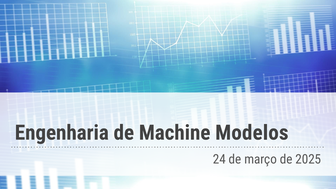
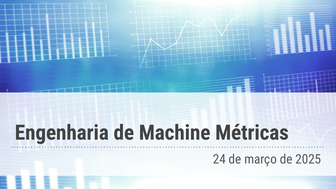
Modelos: Modelos -> Métricas
